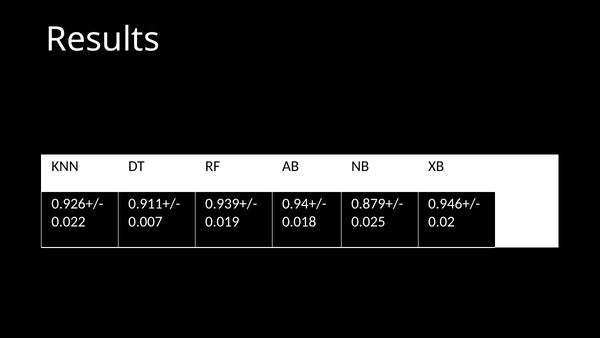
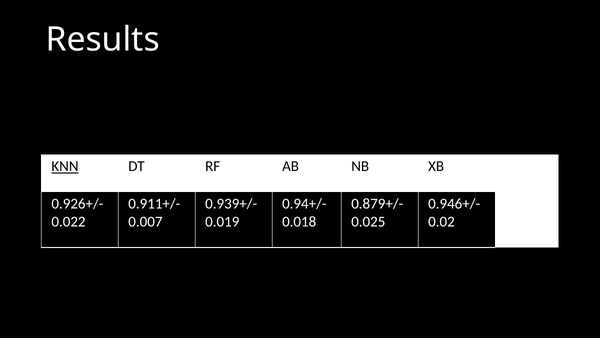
KNN underline: none -> present
